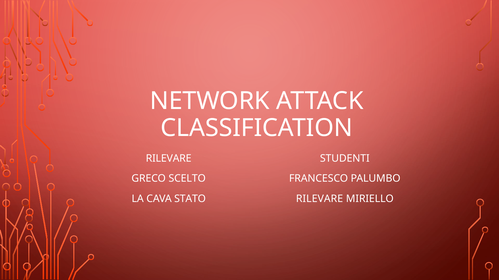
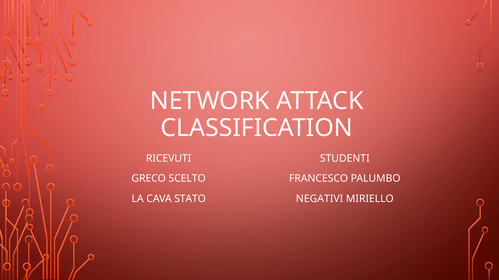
RILEVARE at (169, 159): RILEVARE -> RICEVUTI
RILEVARE at (320, 199): RILEVARE -> NEGATIVI
